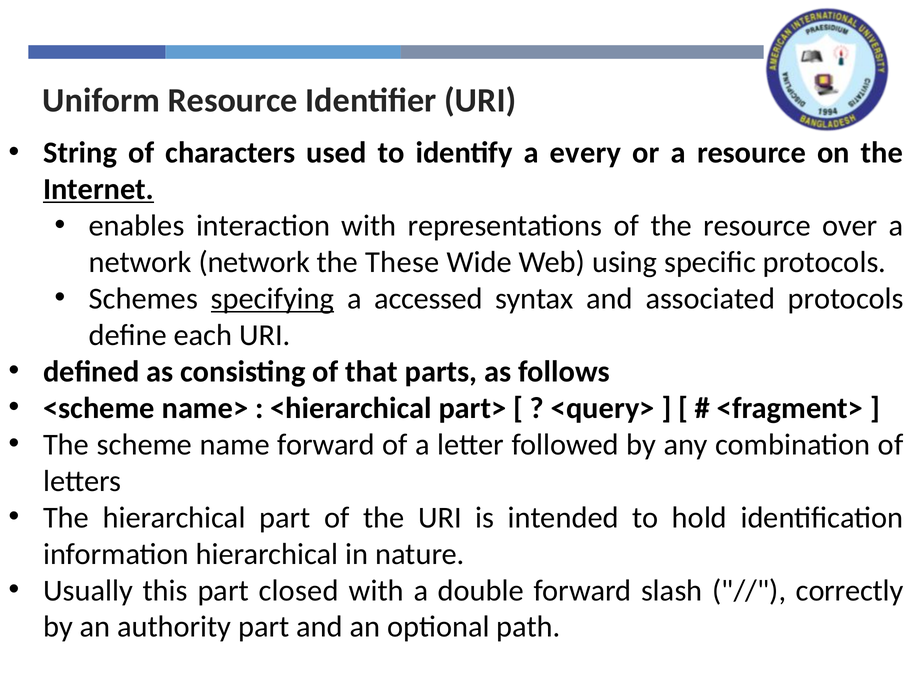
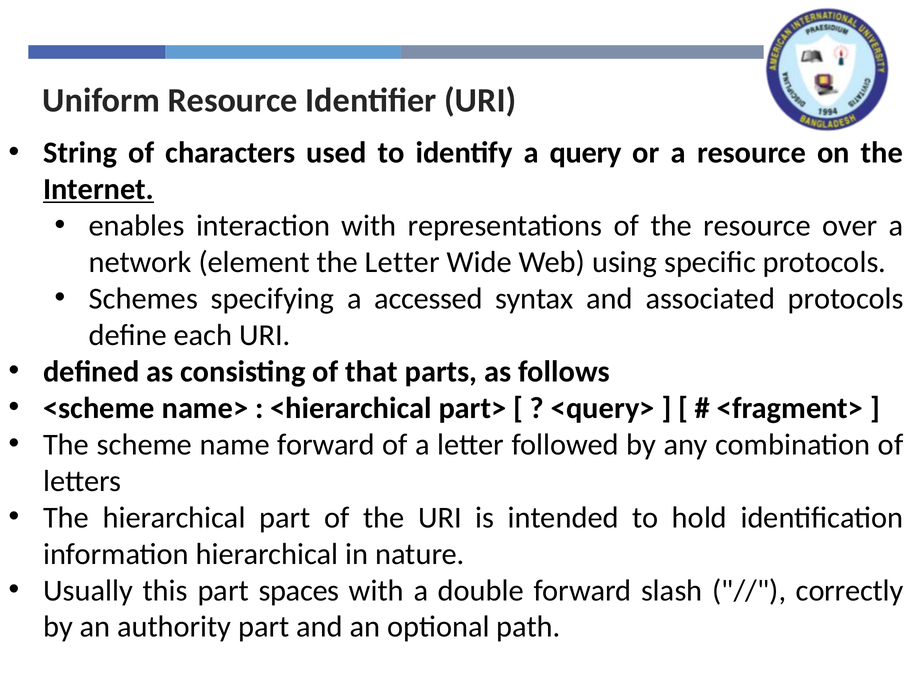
every: every -> query
network network: network -> element
the These: These -> Letter
specifying underline: present -> none
closed: closed -> spaces
